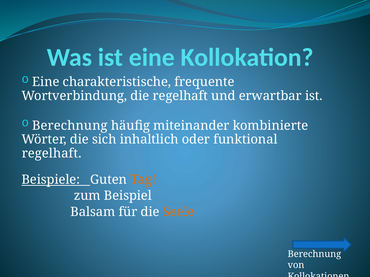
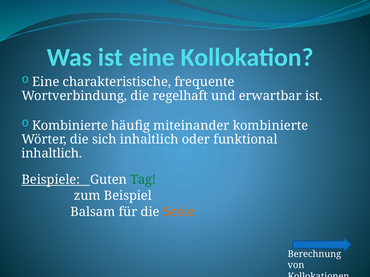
Berechnung at (70, 126): Berechnung -> Kombinierte
regelhaft at (52, 154): regelhaft -> inhaltlich
Tag colour: orange -> green
